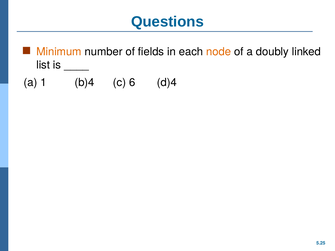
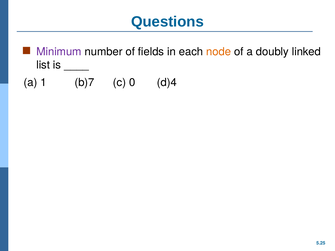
Minimum colour: orange -> purple
b)4: b)4 -> b)7
6: 6 -> 0
